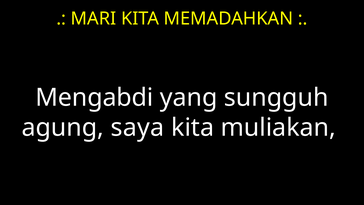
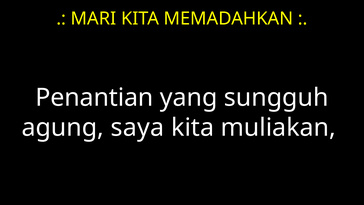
Mengabdi: Mengabdi -> Penantian
